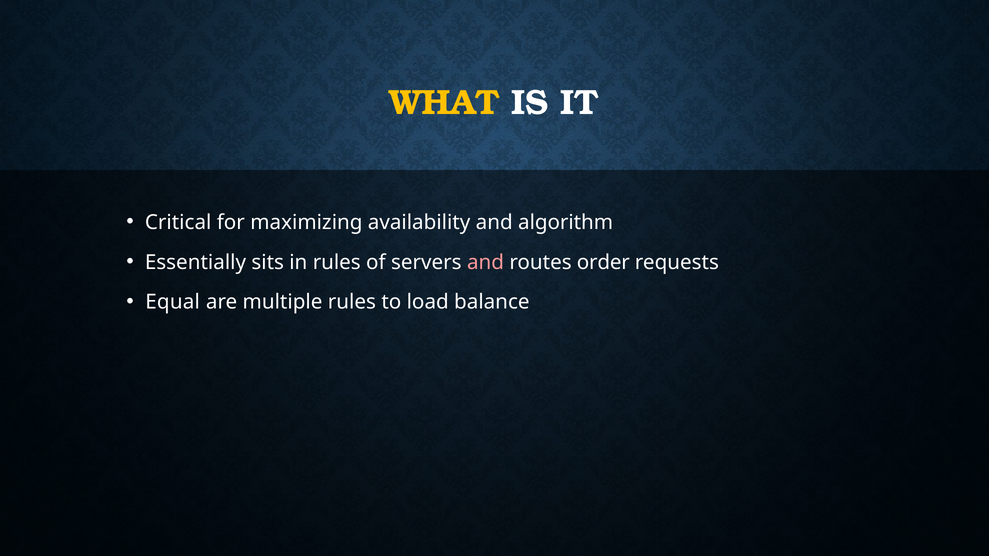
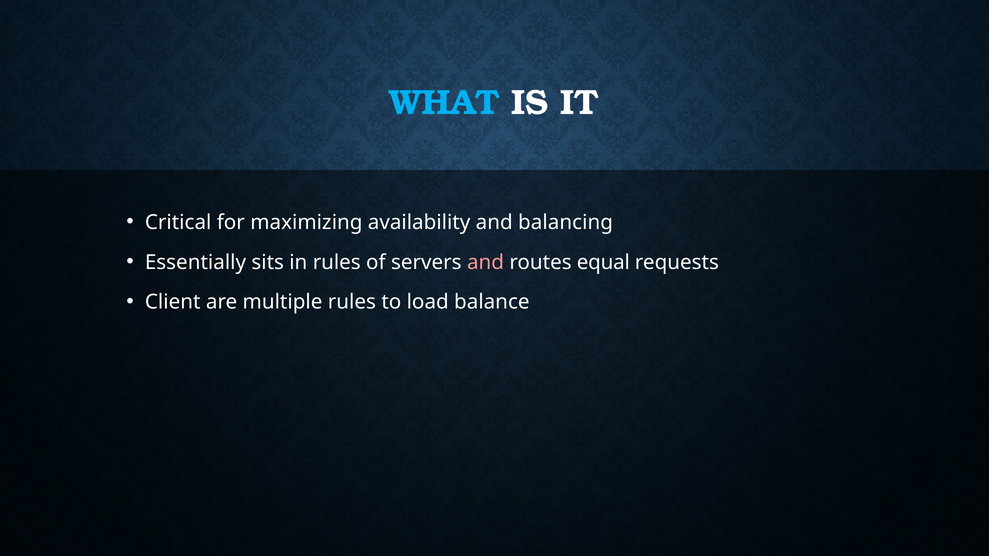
WHAT colour: yellow -> light blue
algorithm: algorithm -> balancing
order: order -> equal
Equal: Equal -> Client
